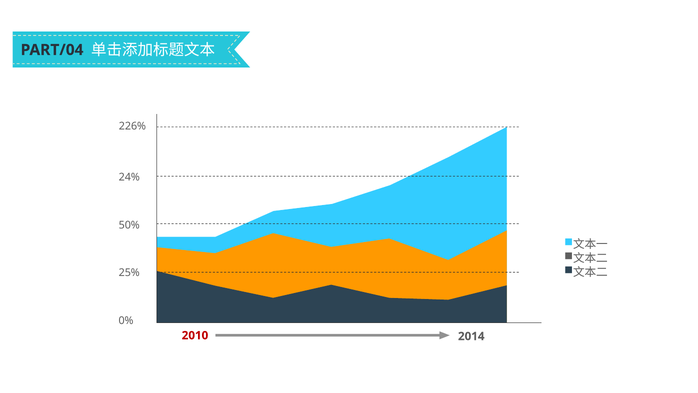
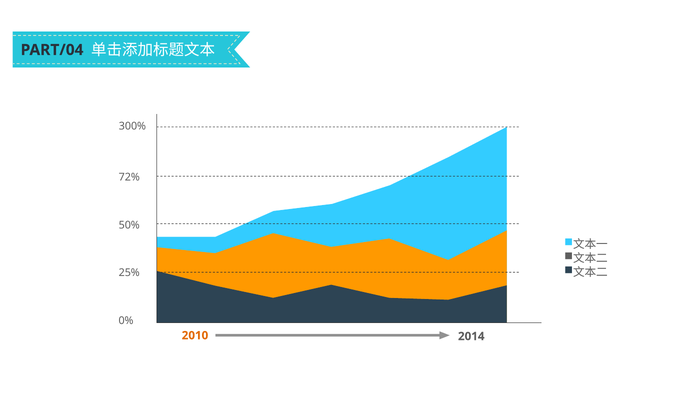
226%: 226% -> 300%
24%: 24% -> 72%
2010 colour: red -> orange
